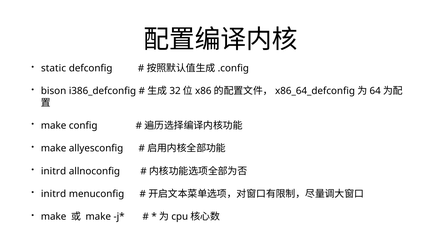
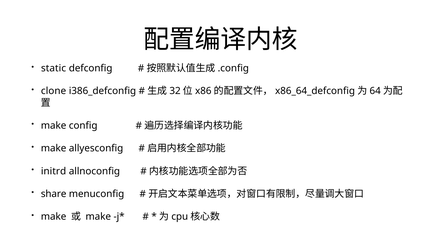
bison: bison -> clone
initrd at (54, 194): initrd -> share
